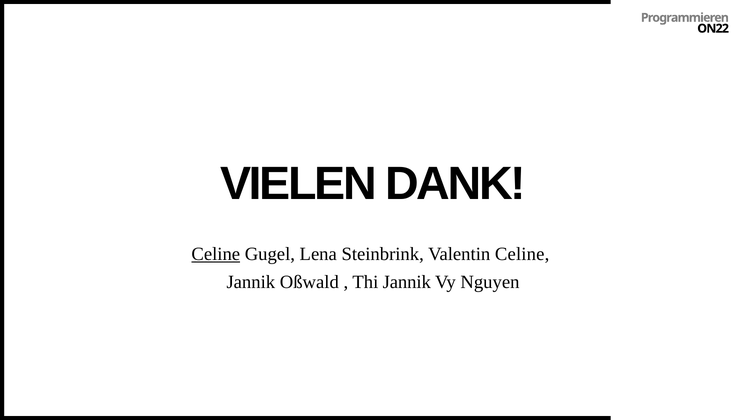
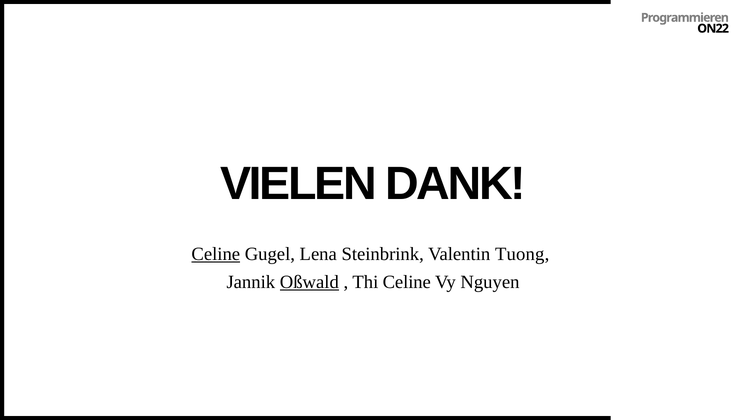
Valentin Celine: Celine -> Tuong
Oßwald underline: none -> present
Thi Jannik: Jannik -> Celine
